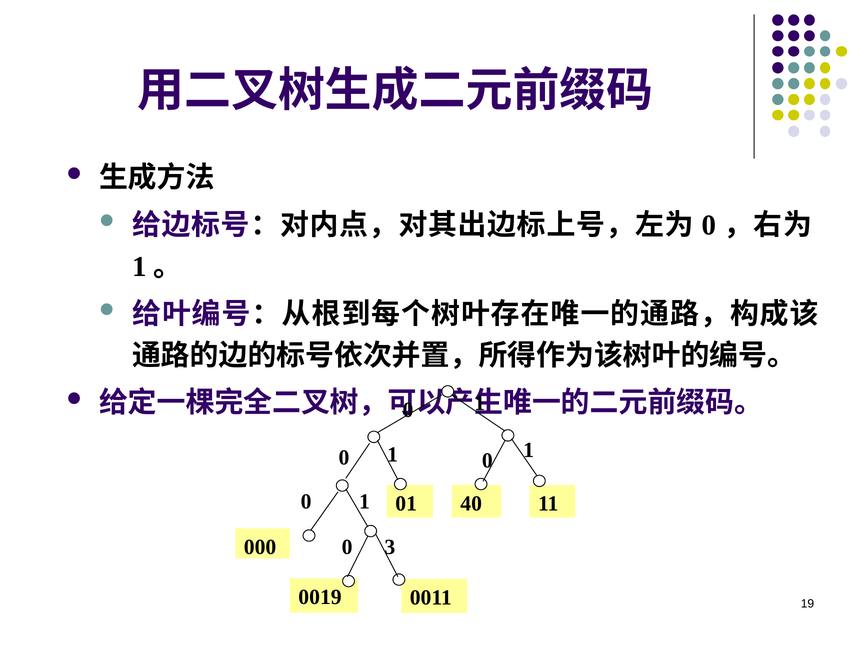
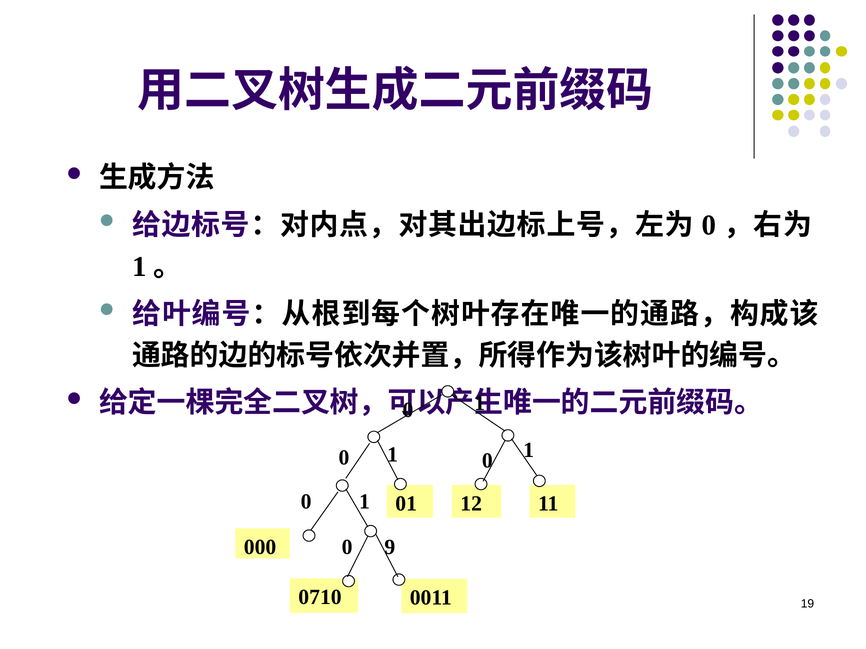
40: 40 -> 12
3: 3 -> 9
0019: 0019 -> 0710
